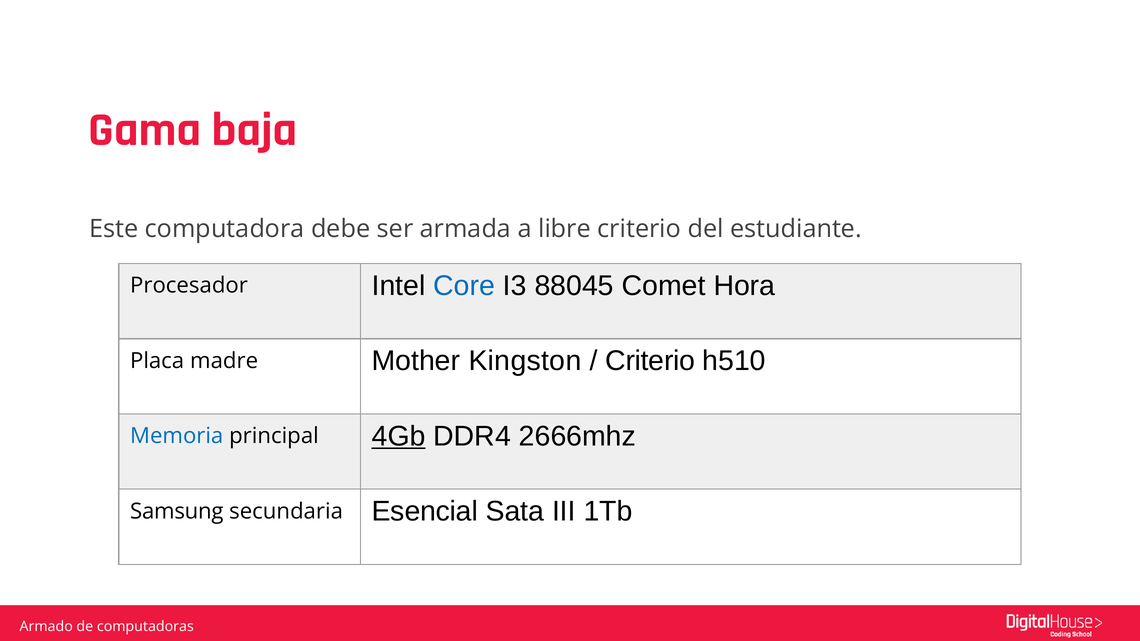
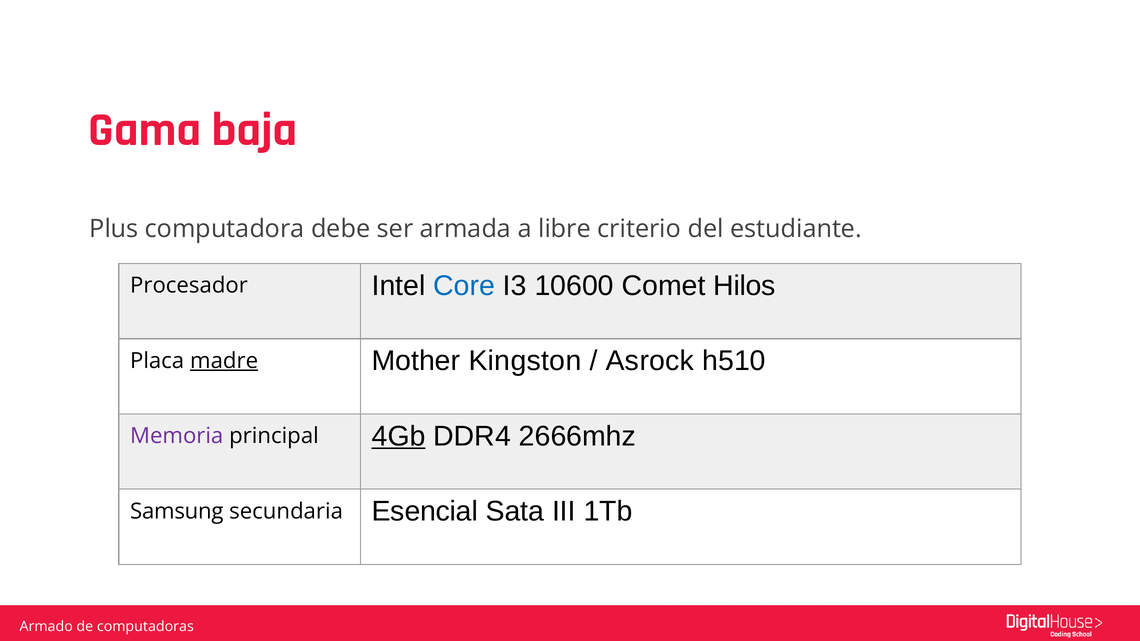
Este: Este -> Plus
88045: 88045 -> 10600
Hora: Hora -> Hilos
madre underline: none -> present
Criterio at (650, 361): Criterio -> Asrock
Memoria colour: blue -> purple
